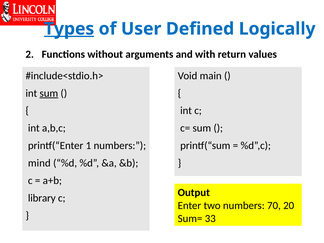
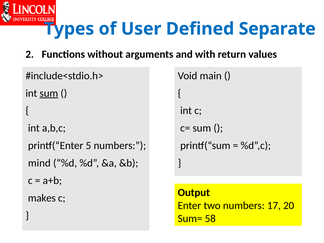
Types underline: present -> none
Logically: Logically -> Separate
1: 1 -> 5
library: library -> makes
70: 70 -> 17
33: 33 -> 58
